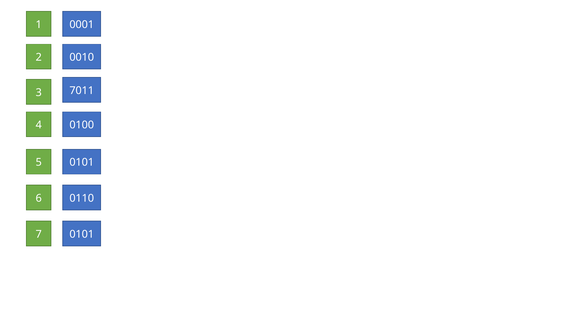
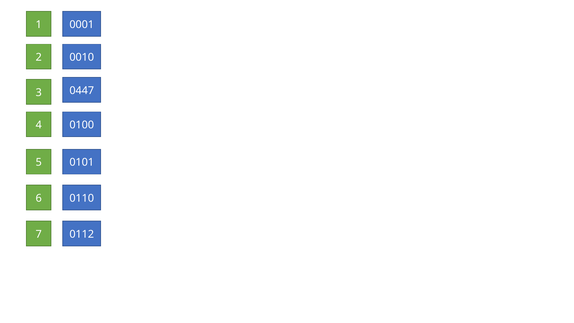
7011: 7011 -> 0447
0101 at (82, 234): 0101 -> 0112
